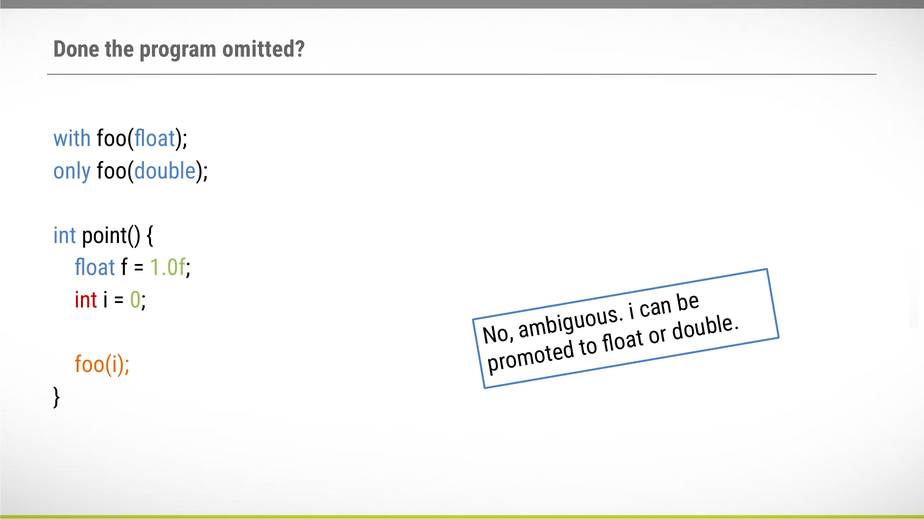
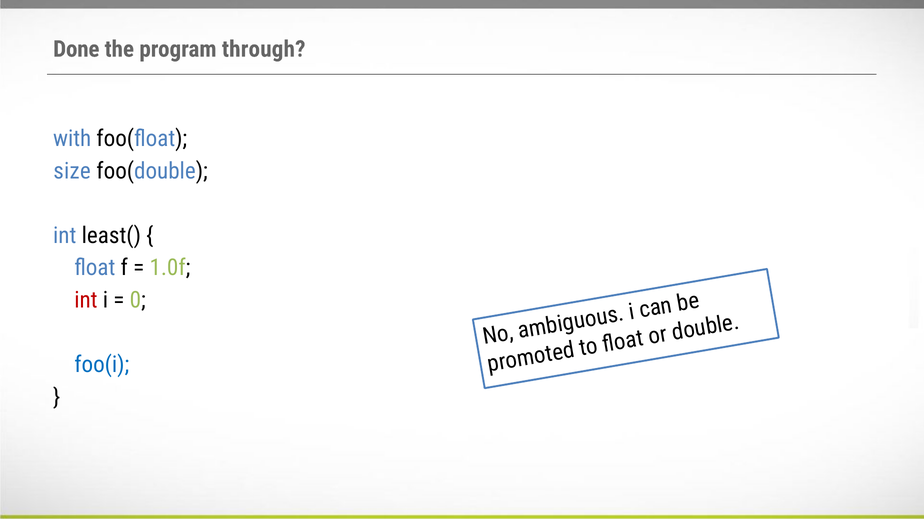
omitted: omitted -> through
only: only -> size
point(: point( -> least(
foo(i colour: orange -> blue
